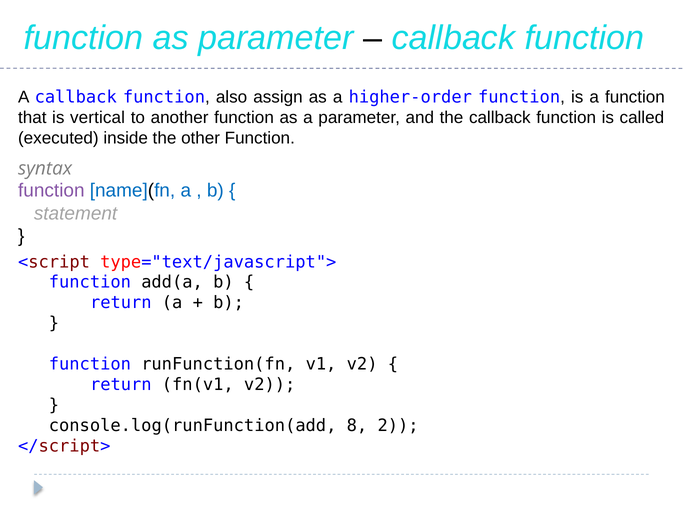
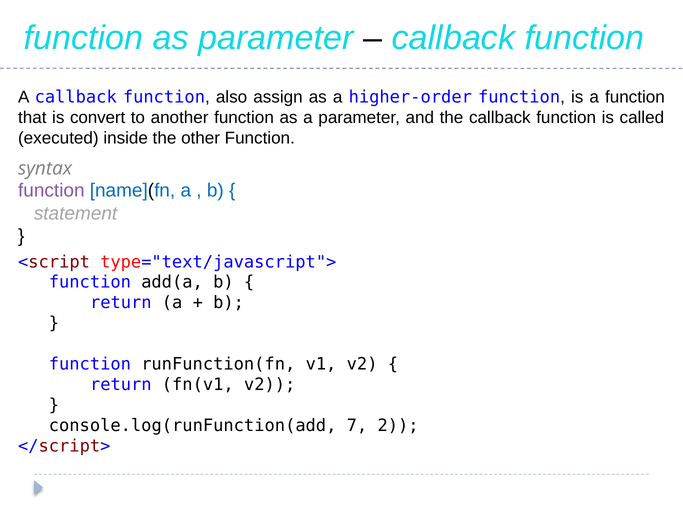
vertical: vertical -> convert
8: 8 -> 7
